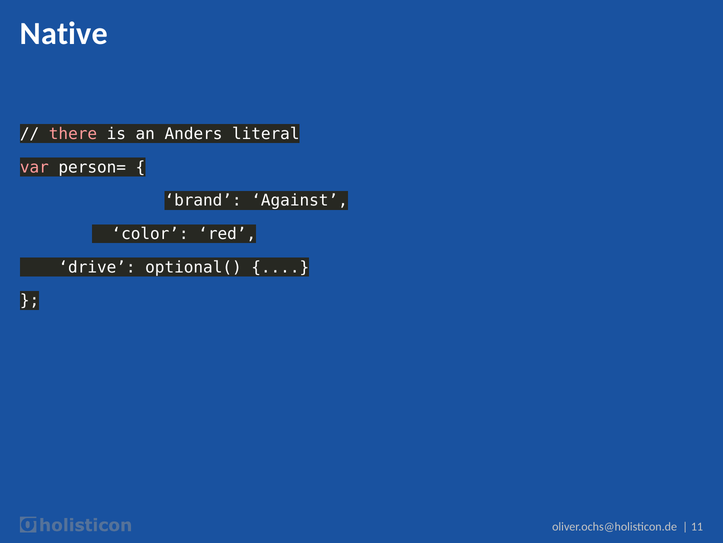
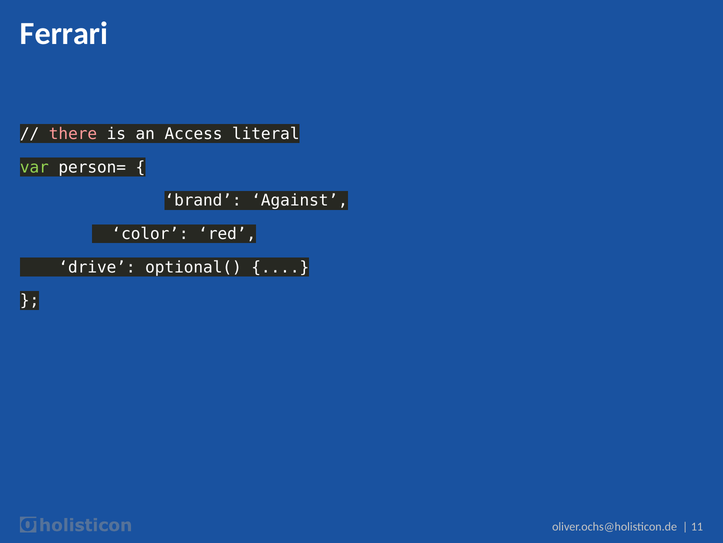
Native: Native -> Ferrari
Anders: Anders -> Access
var colour: pink -> light green
